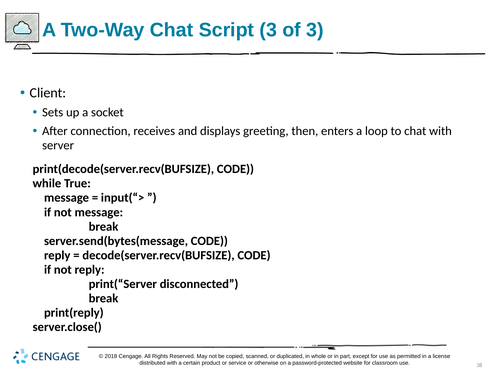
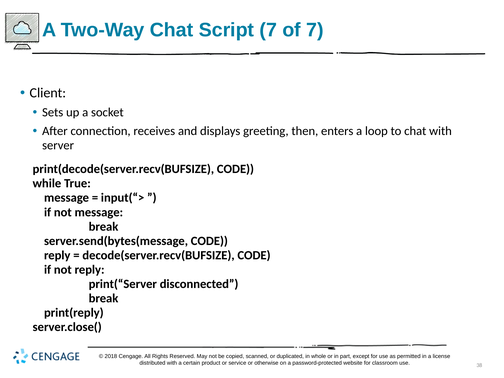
Script 3: 3 -> 7
of 3: 3 -> 7
